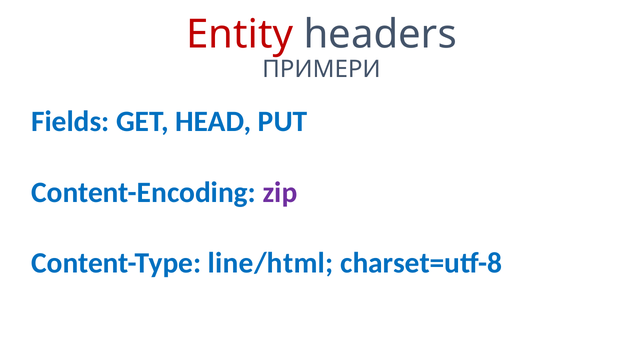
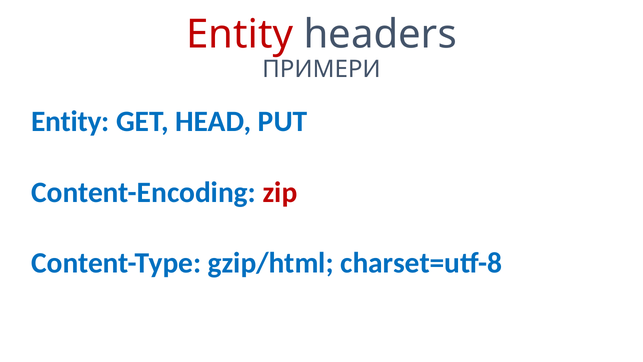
Fields at (70, 121): Fields -> Entity
zip colour: purple -> red
line/html: line/html -> gzip/html
